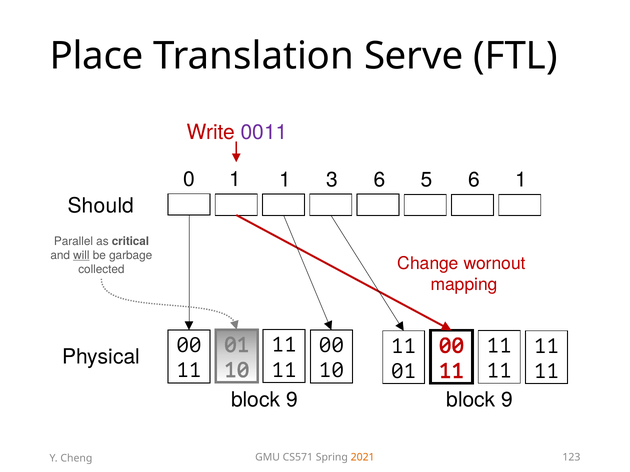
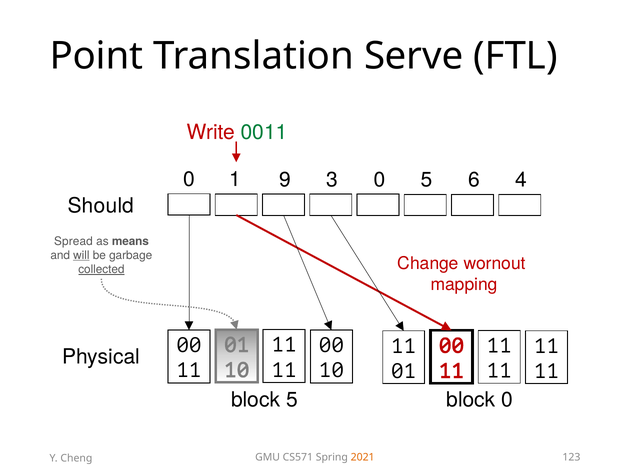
Place: Place -> Point
0011 colour: purple -> green
1 1: 1 -> 9
3 6: 6 -> 0
6 1: 1 -> 4
Parallel: Parallel -> Spread
critical: critical -> means
collected underline: none -> present
9 at (292, 400): 9 -> 5
9 at (507, 400): 9 -> 0
